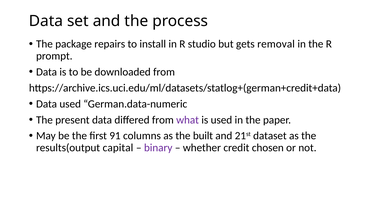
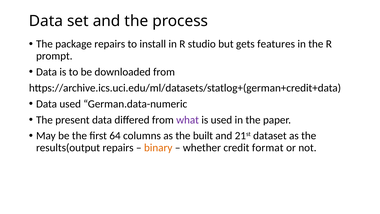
removal: removal -> features
91: 91 -> 64
results(output capital: capital -> repairs
binary colour: purple -> orange
chosen: chosen -> format
